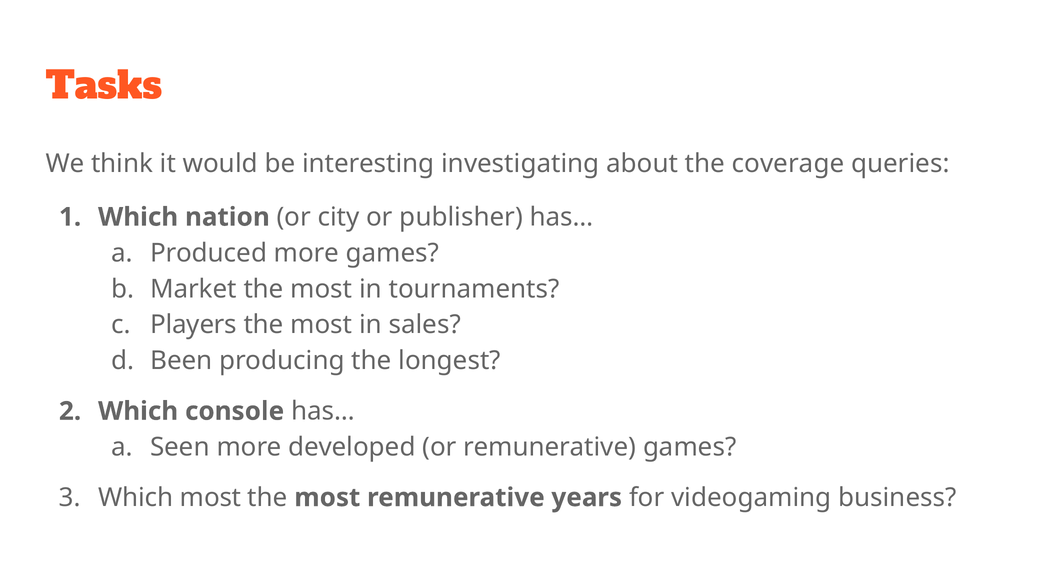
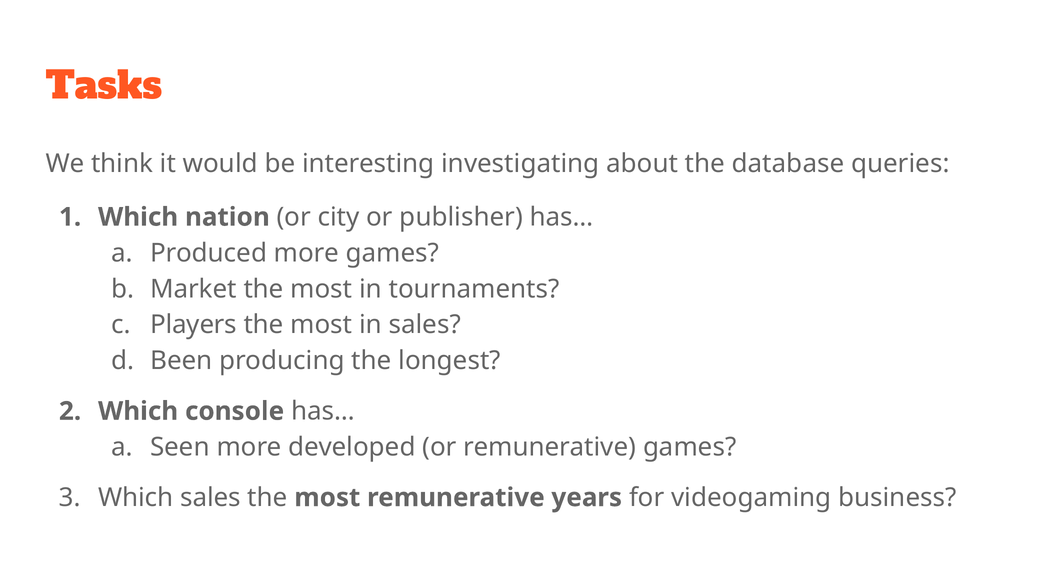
coverage: coverage -> database
Which most: most -> sales
